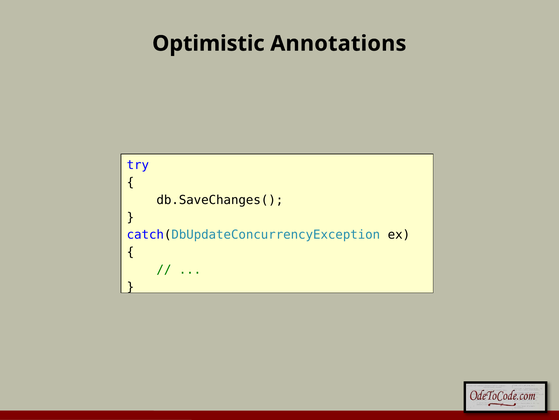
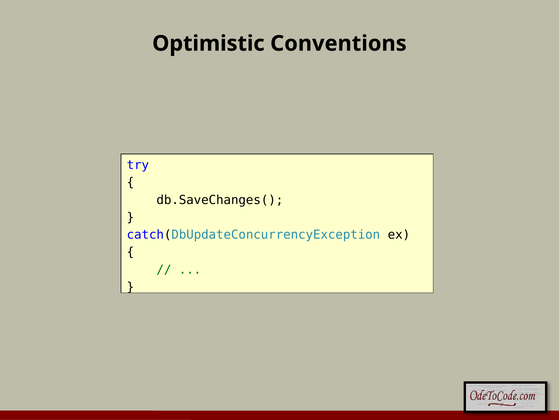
Annotations: Annotations -> Conventions
